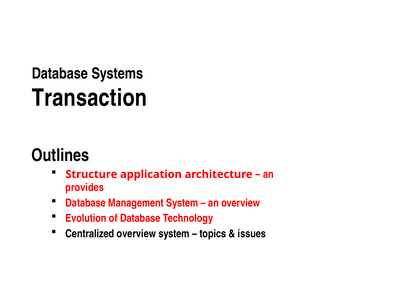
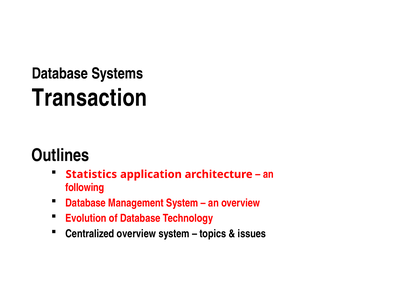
Structure: Structure -> Statistics
provides: provides -> following
